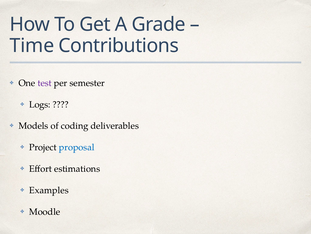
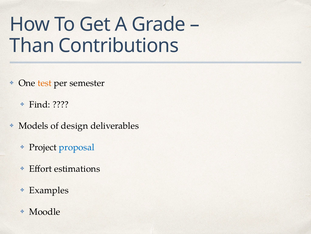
Time: Time -> Than
test colour: purple -> orange
Logs: Logs -> Find
coding: coding -> design
